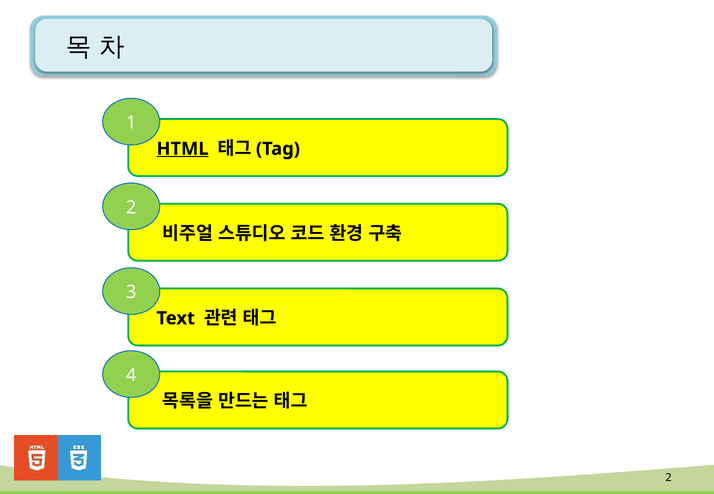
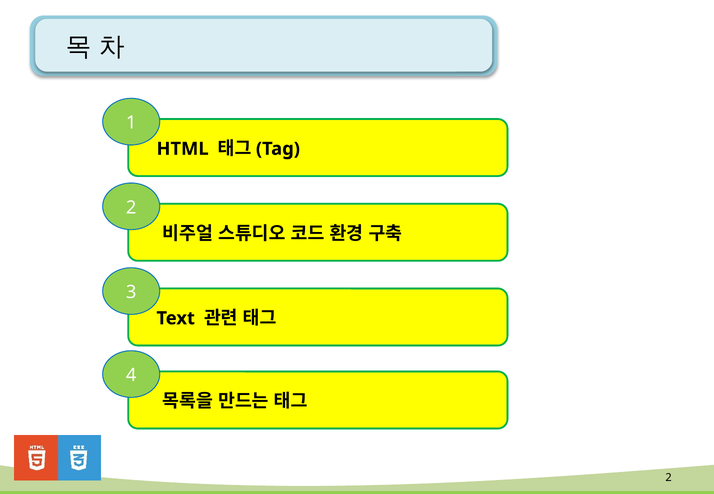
HTML underline: present -> none
